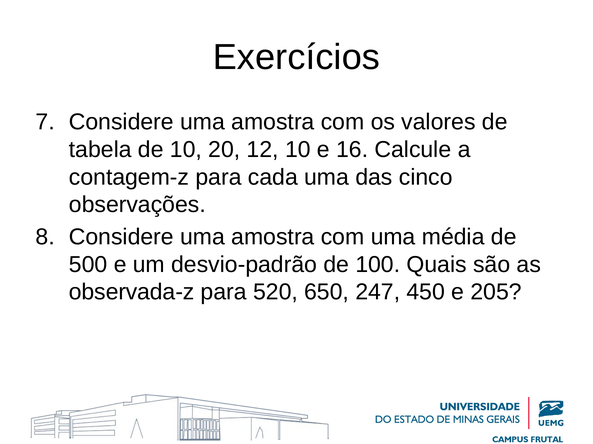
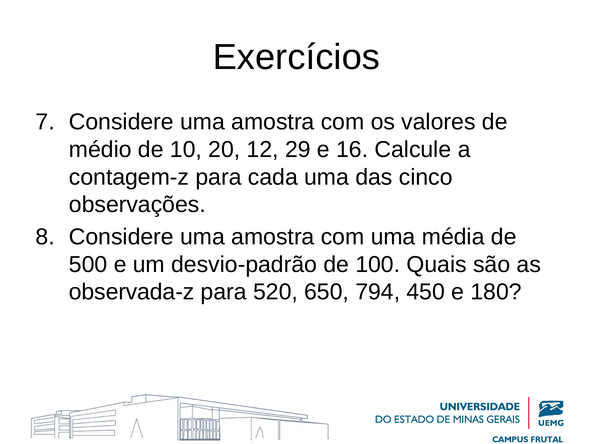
tabela: tabela -> médio
12 10: 10 -> 29
247: 247 -> 794
205: 205 -> 180
